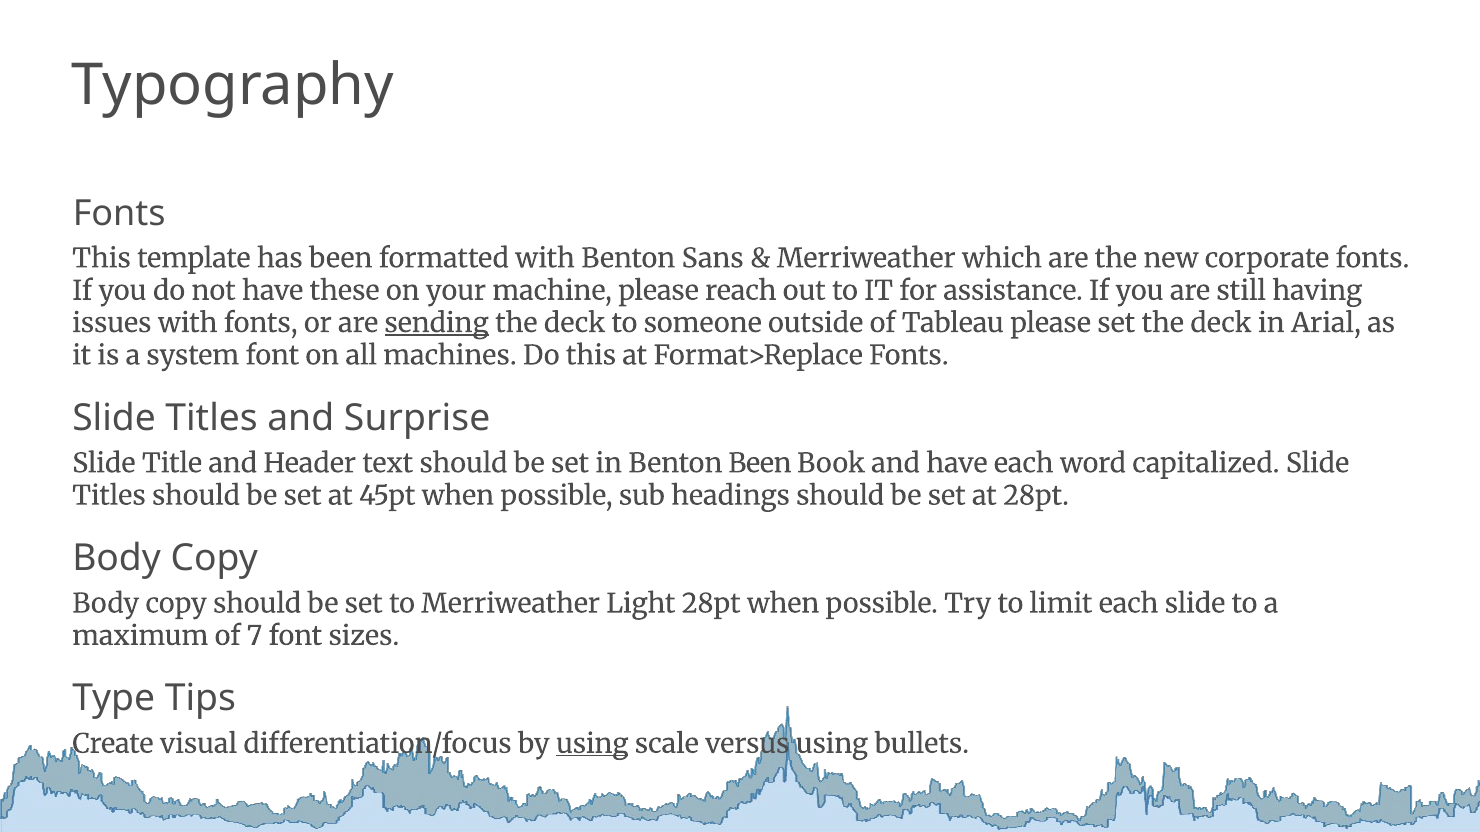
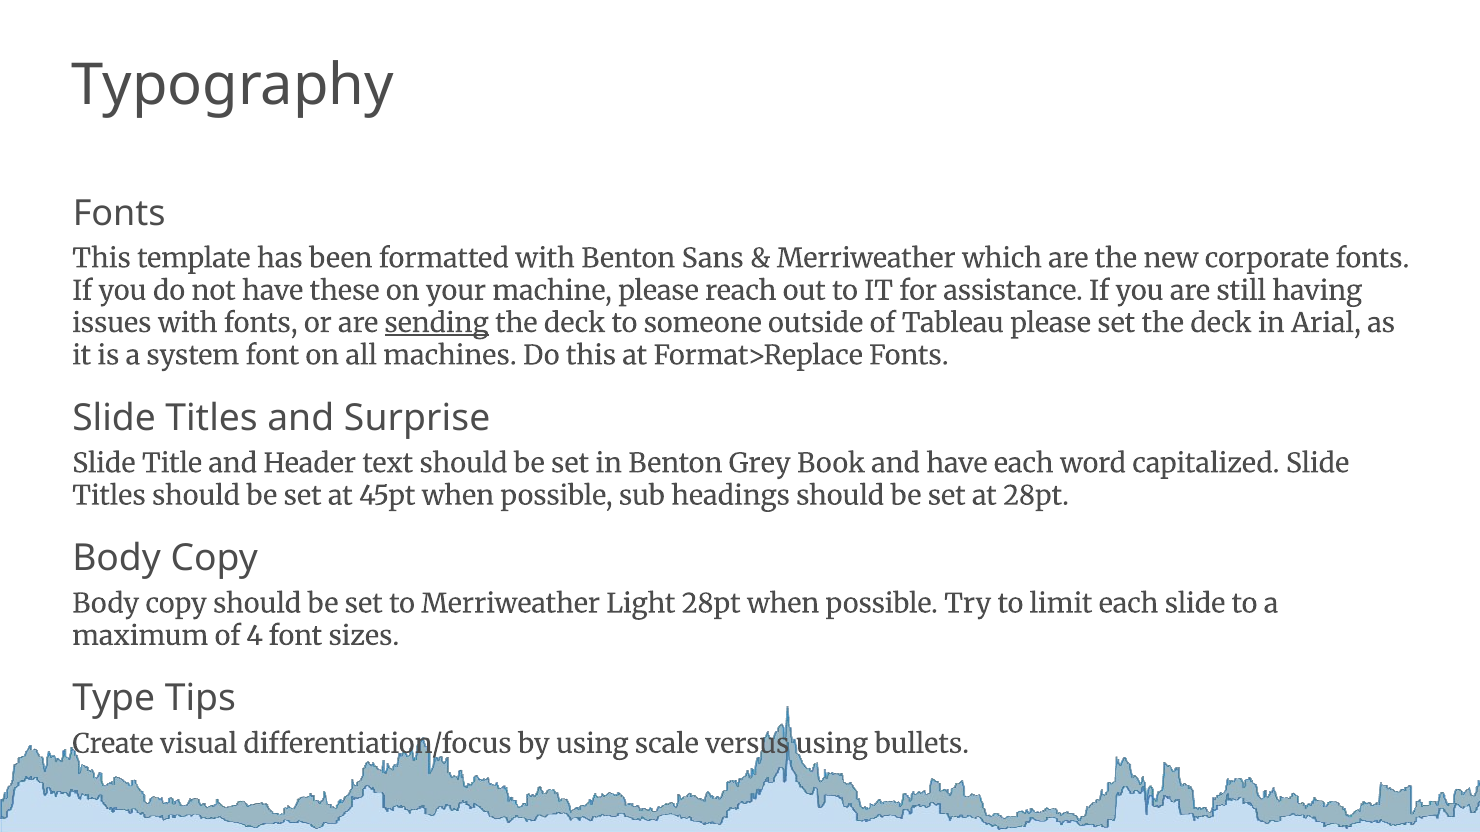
Benton Been: Been -> Grey
7: 7 -> 4
using at (592, 744) underline: present -> none
